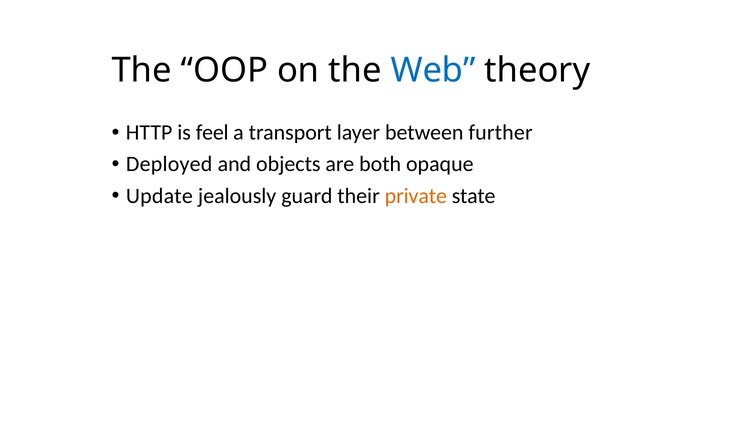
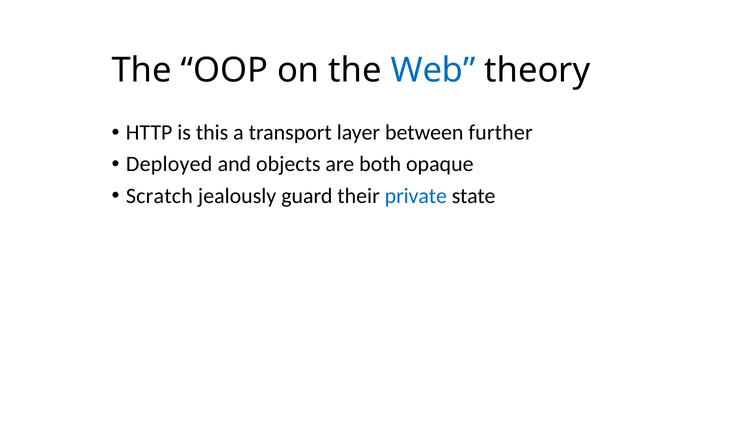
feel: feel -> this
Update: Update -> Scratch
private colour: orange -> blue
